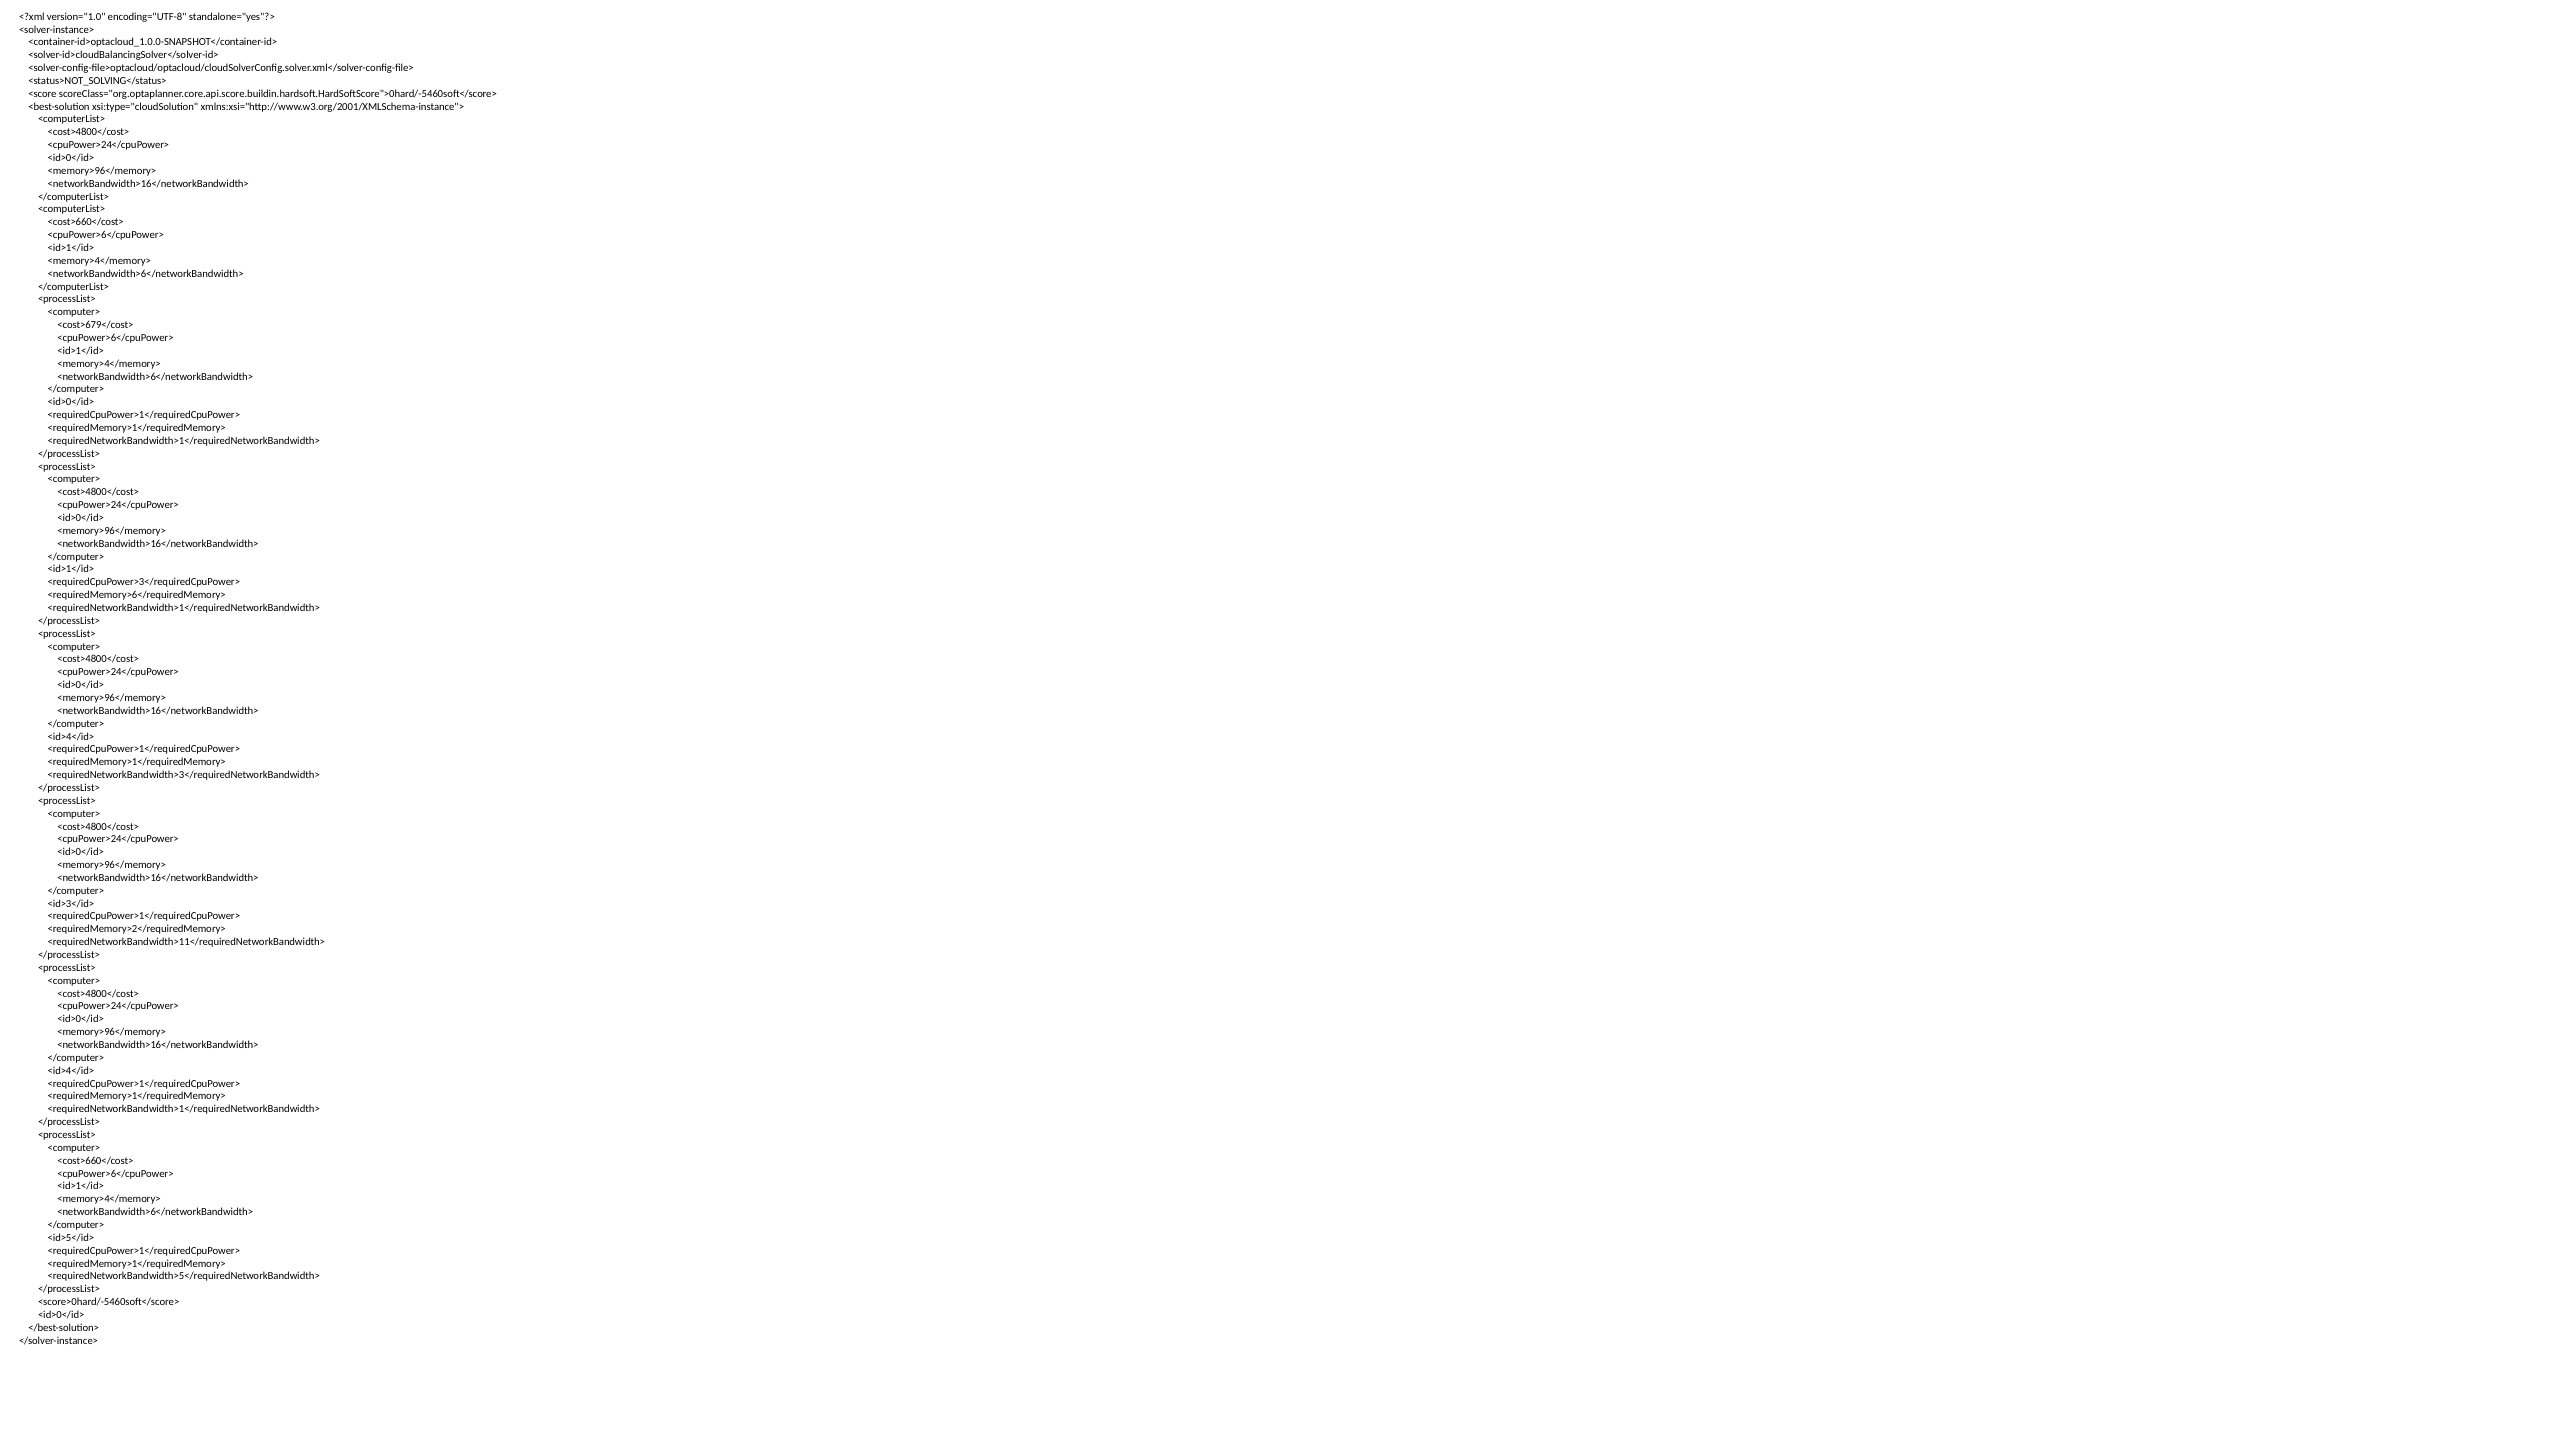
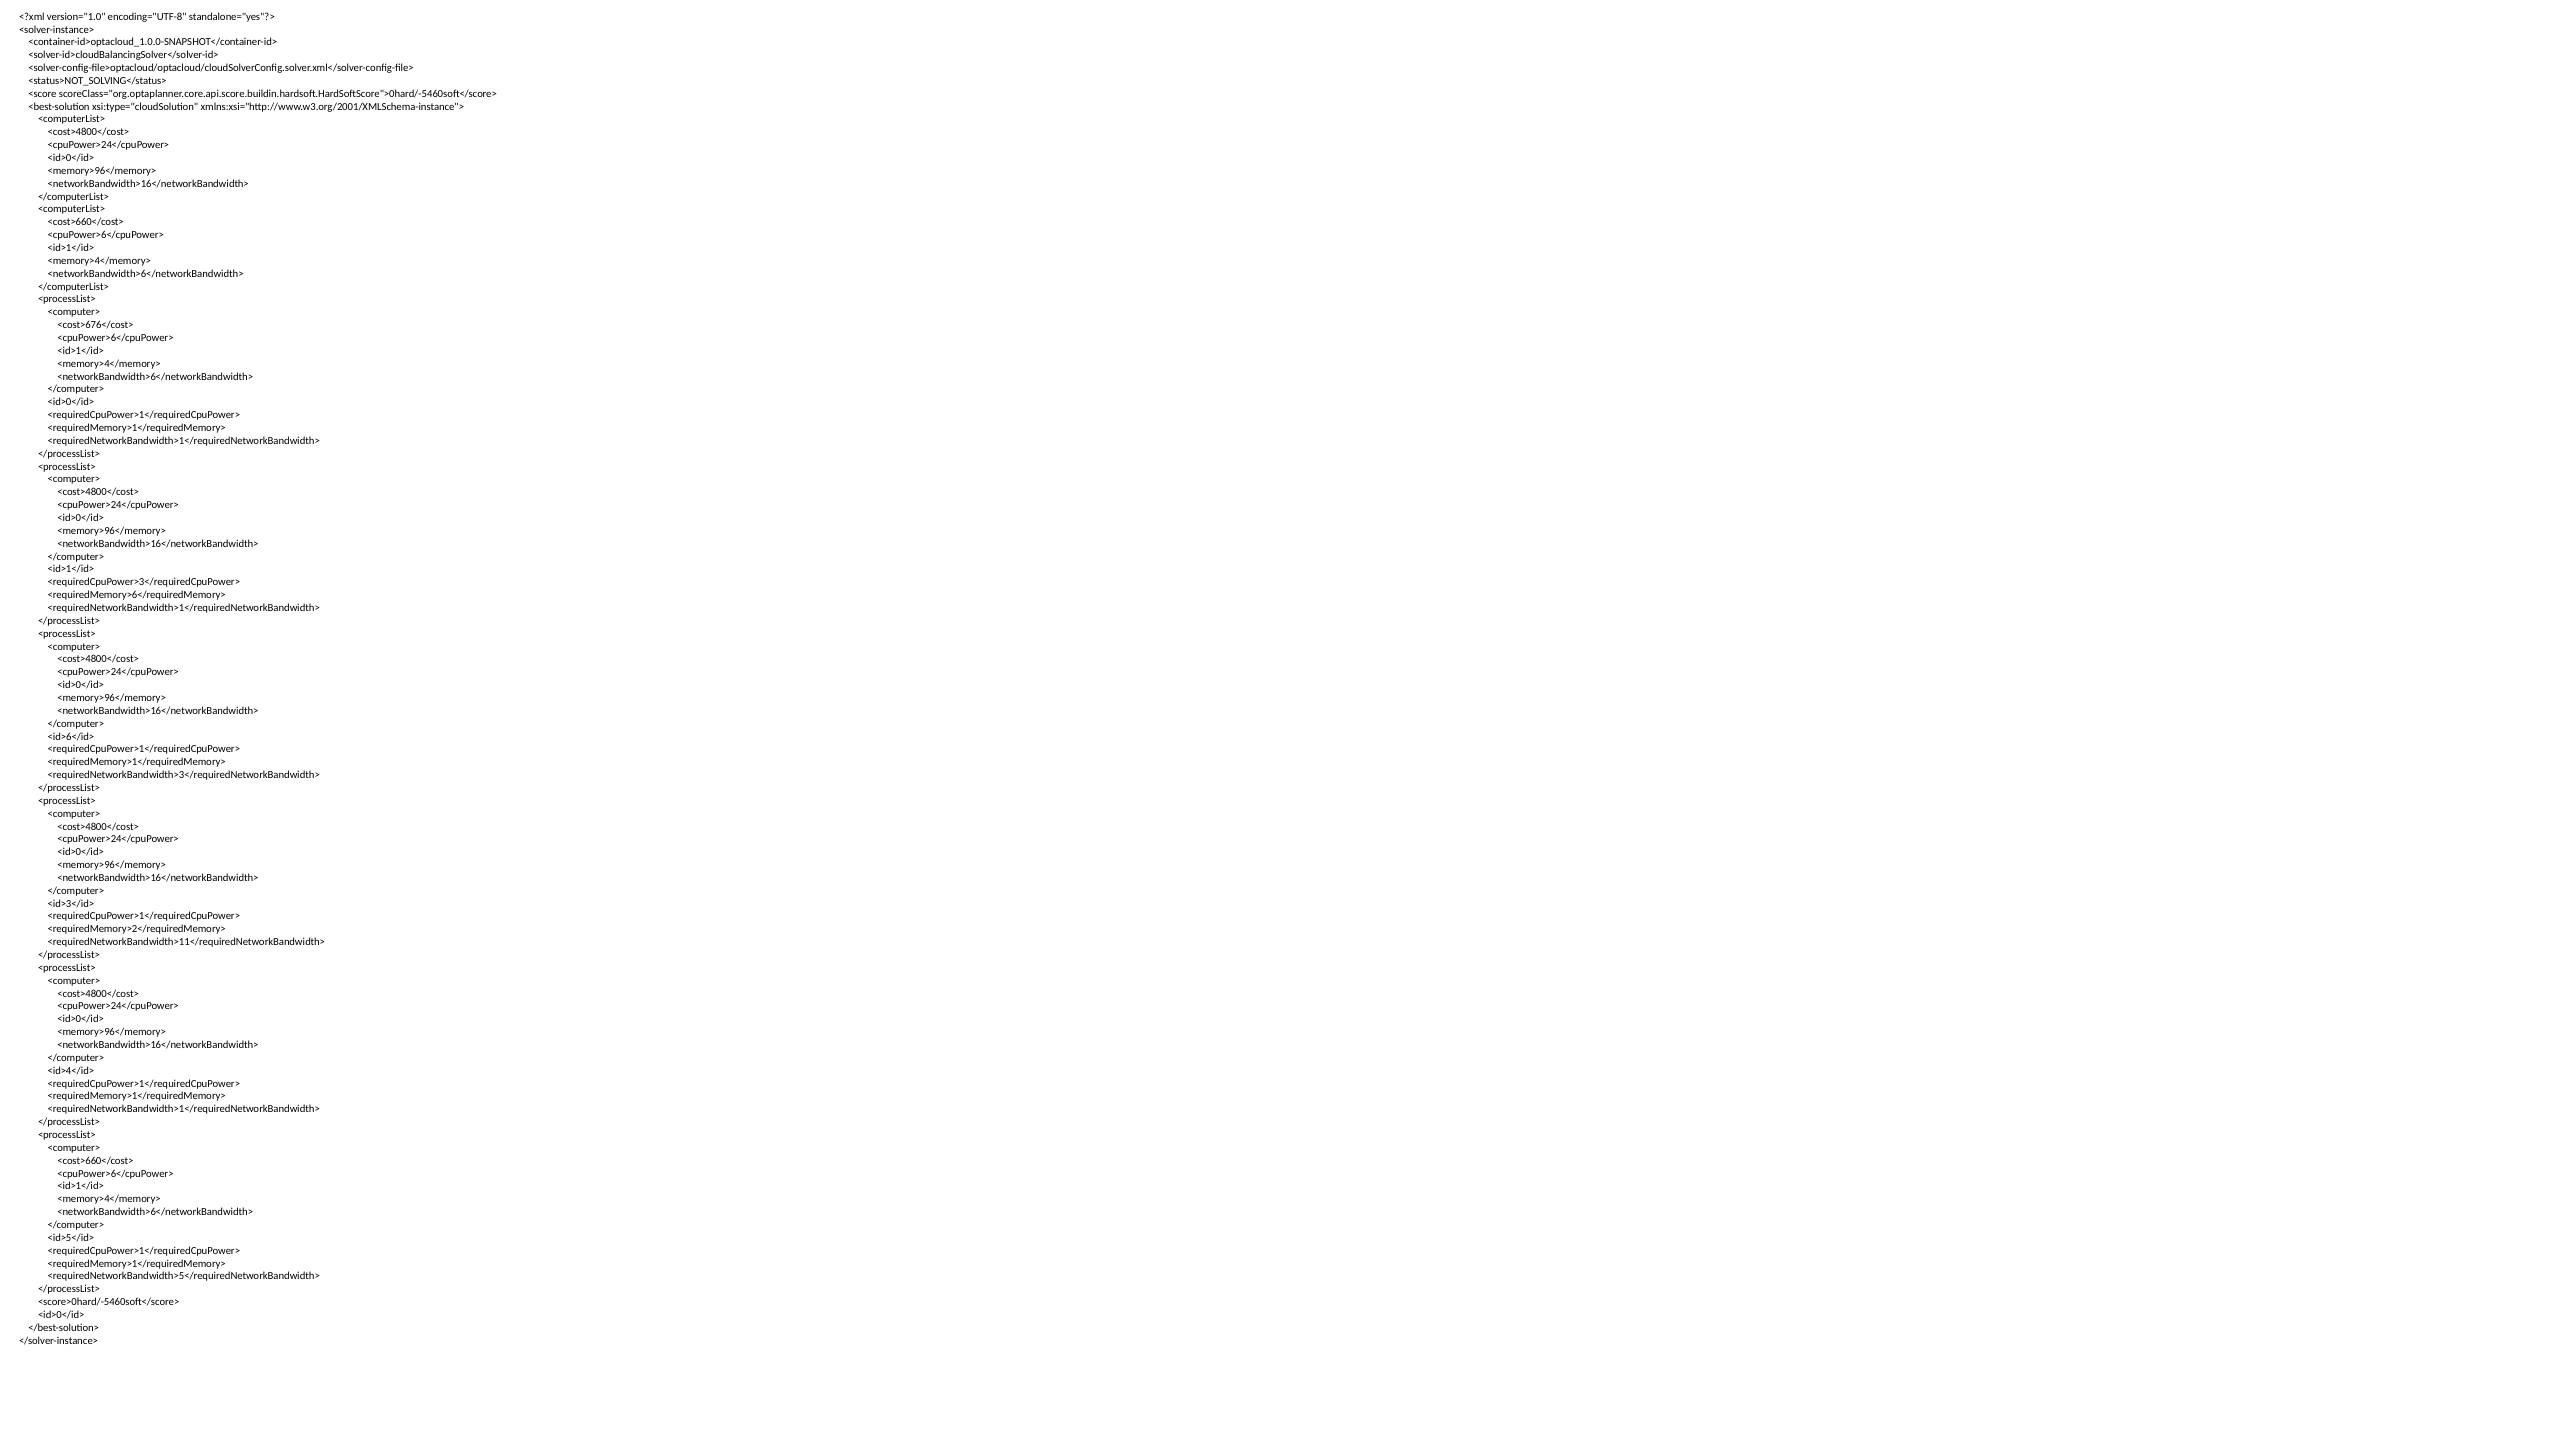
<cost>679</cost>: <cost>679</cost> -> <cost>676</cost>
<id>4</id> at (71, 736): <id>4</id> -> <id>6</id>
